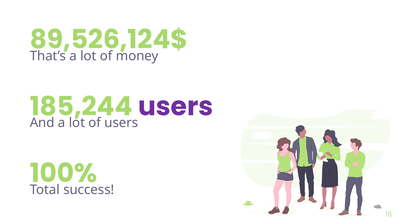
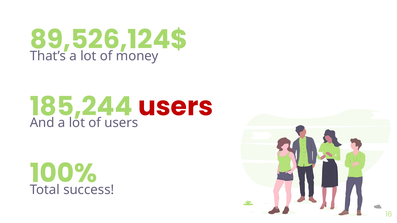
users at (176, 107) colour: purple -> red
